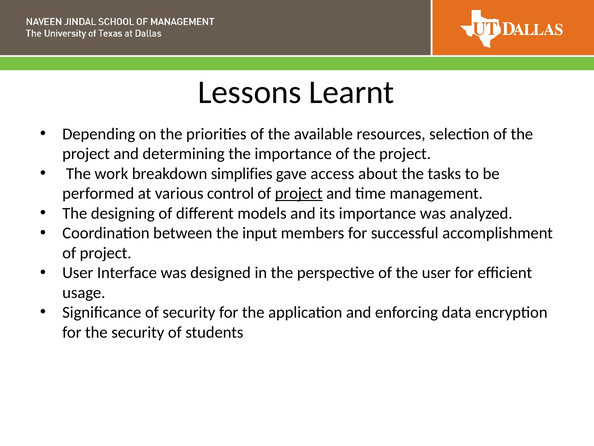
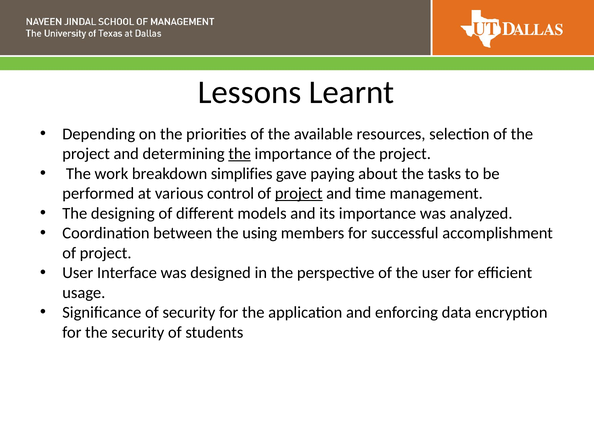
the at (240, 154) underline: none -> present
access: access -> paying
input: input -> using
